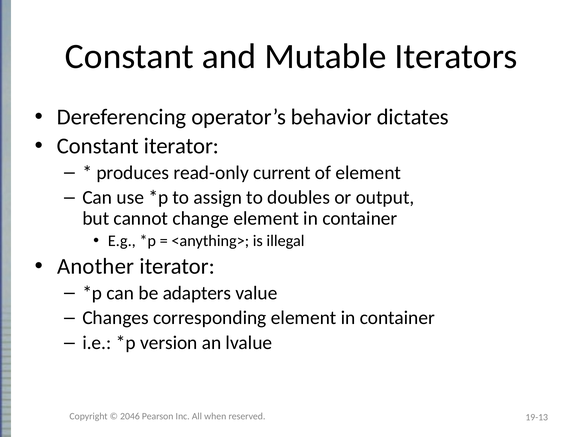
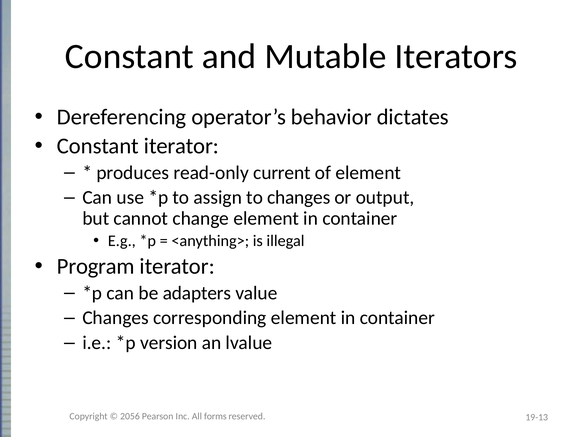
to doubles: doubles -> changes
Another: Another -> Program
2046: 2046 -> 2056
when: when -> forms
